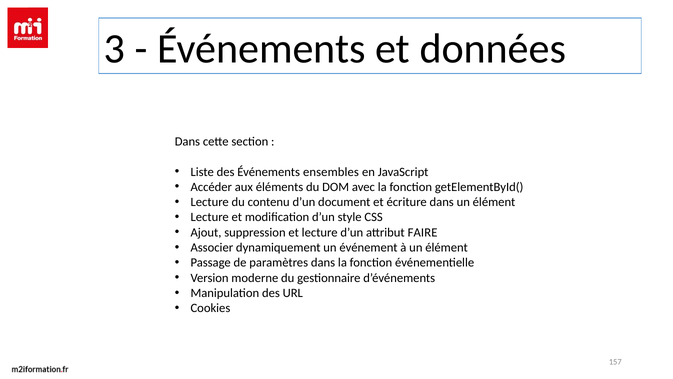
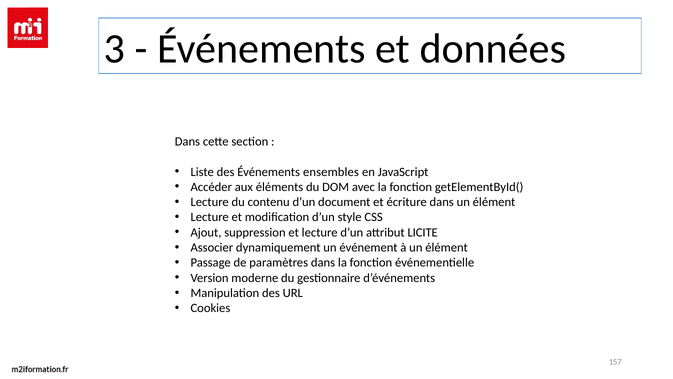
FAIRE: FAIRE -> LICITE
